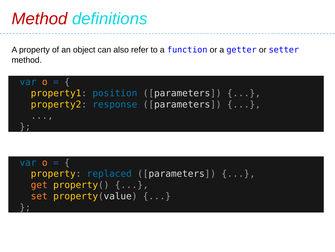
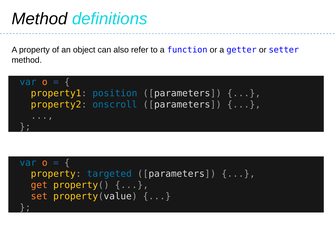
Method at (40, 19) colour: red -> black
response: response -> onscroll
replaced: replaced -> targeted
